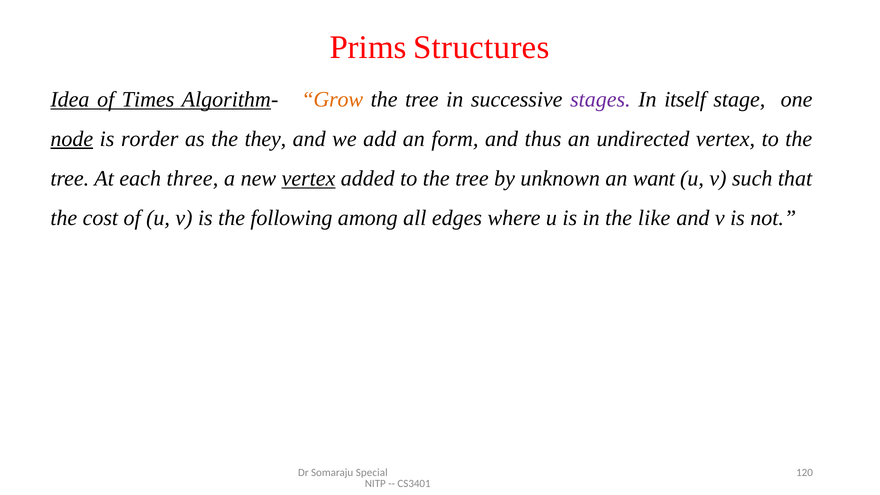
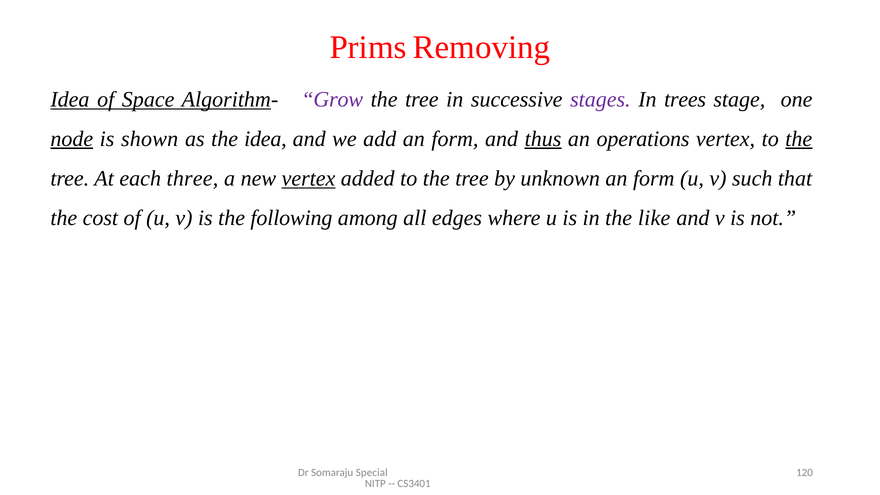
Structures: Structures -> Removing
Times: Times -> Space
Grow colour: orange -> purple
itself: itself -> trees
rorder: rorder -> shown
the they: they -> idea
thus underline: none -> present
undirected: undirected -> operations
the at (799, 139) underline: none -> present
want at (654, 178): want -> form
